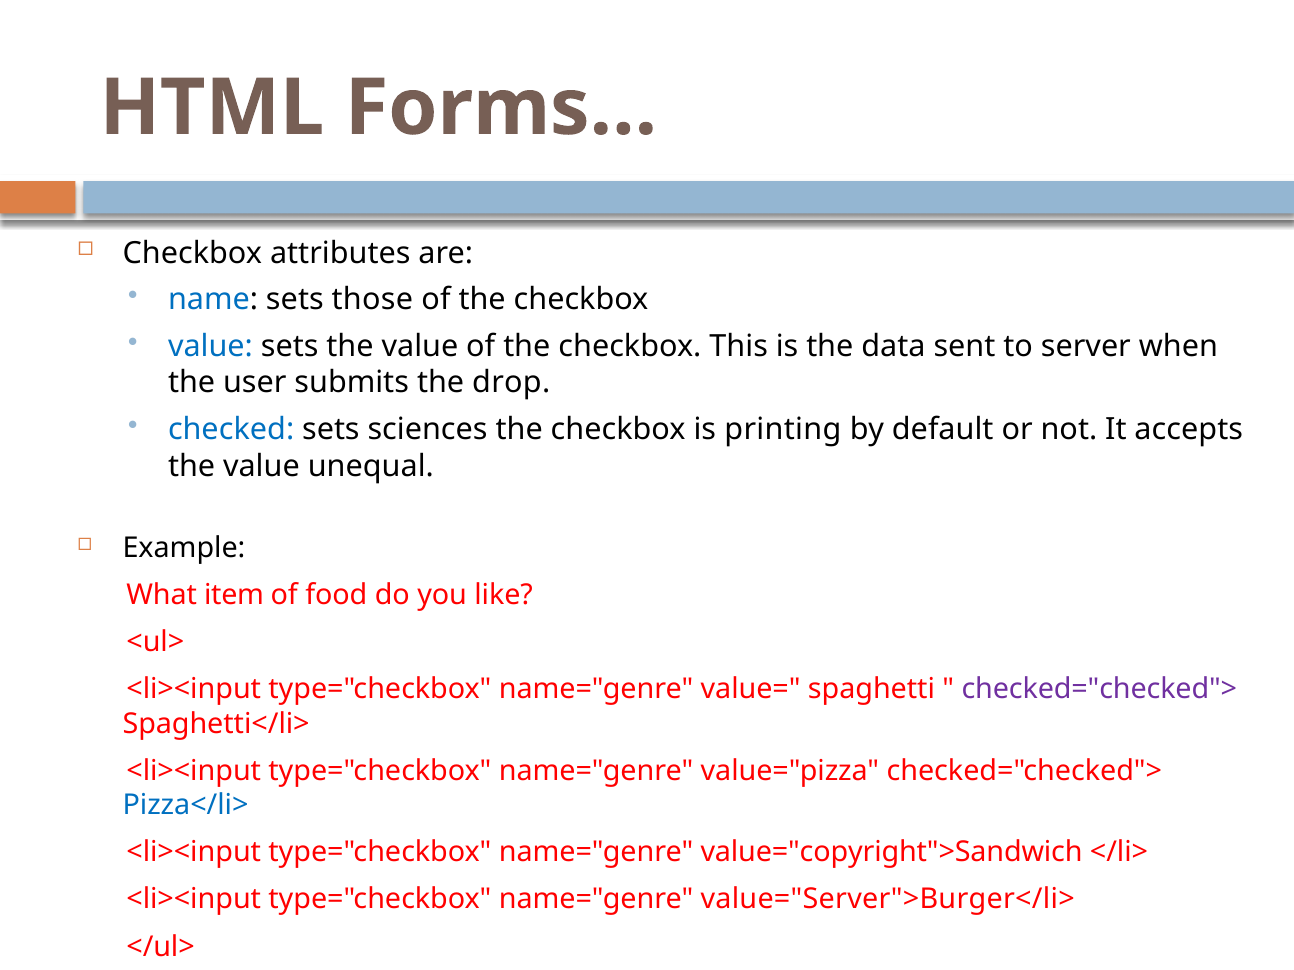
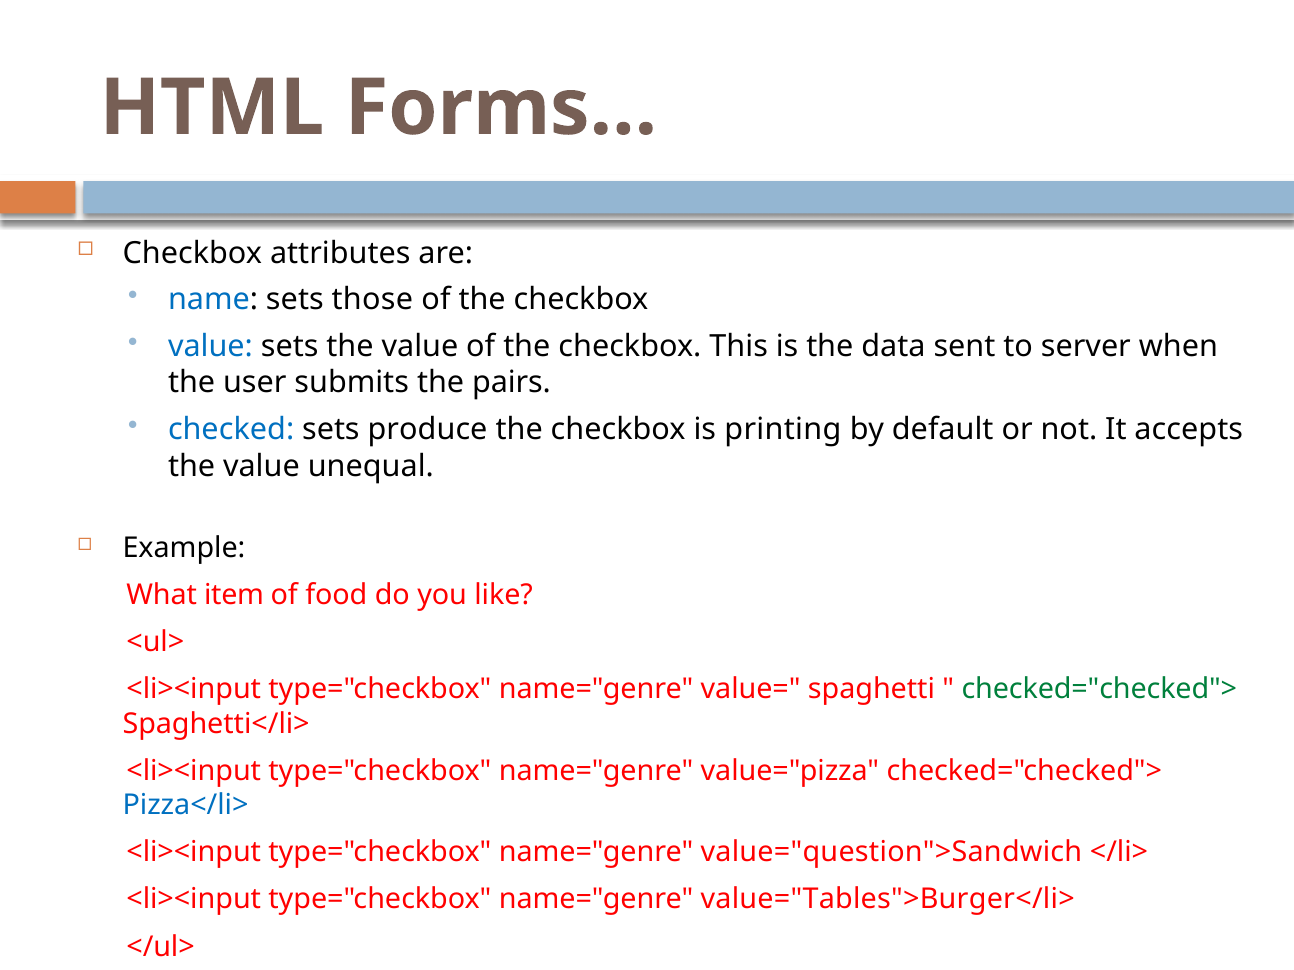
drop: drop -> pairs
sciences: sciences -> produce
checked="checked"> at (1099, 690) colour: purple -> green
value="copyright">Sandwich: value="copyright">Sandwich -> value="question">Sandwich
value="Server">Burger</li>: value="Server">Burger</li> -> value="Tables">Burger</li>
